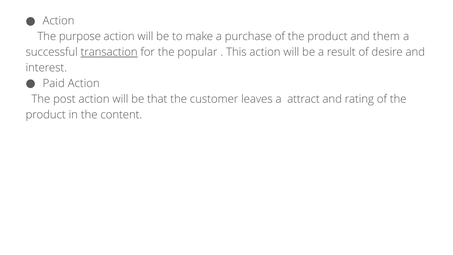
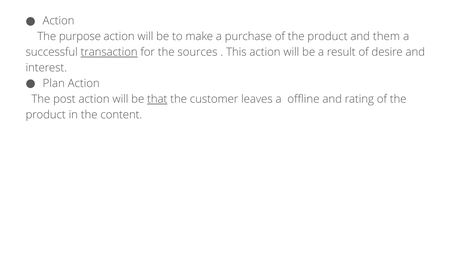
popular: popular -> sources
Paid: Paid -> Plan
that underline: none -> present
attract: attract -> offline
